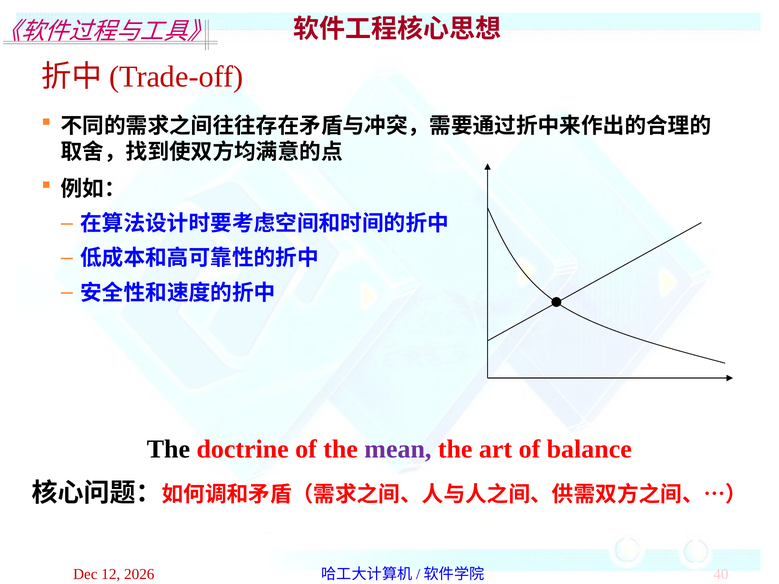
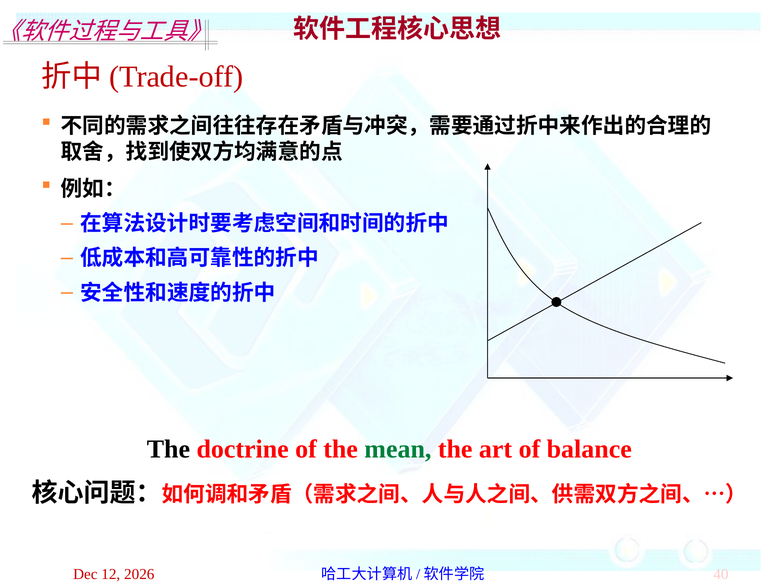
mean colour: purple -> green
